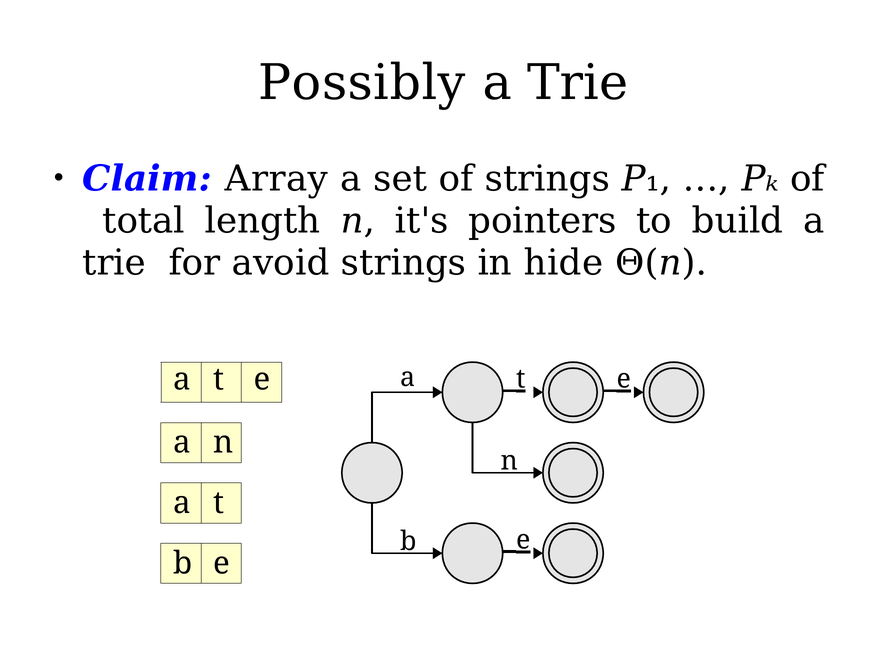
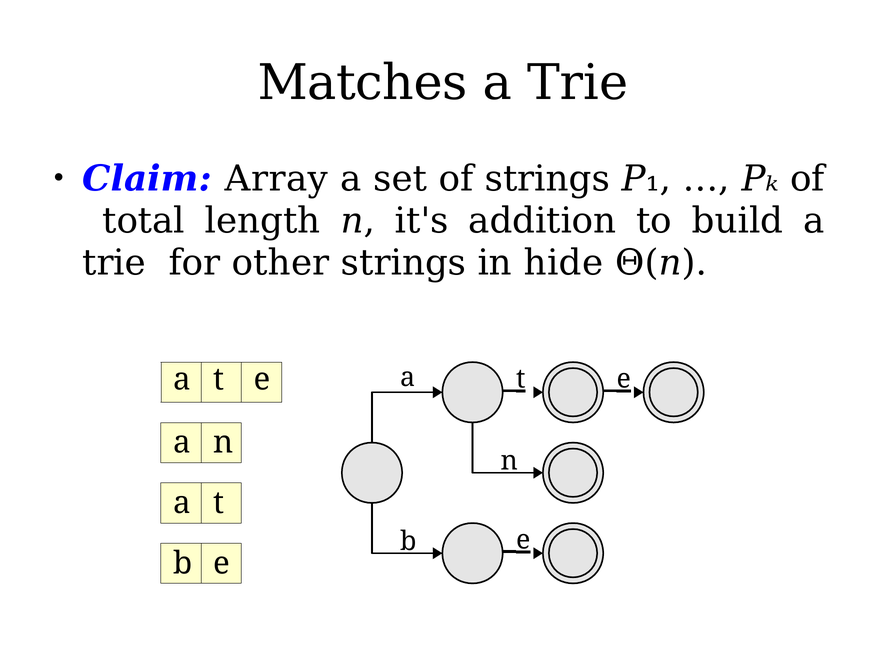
Possibly: Possibly -> Matches
pointers: pointers -> addition
avoid: avoid -> other
